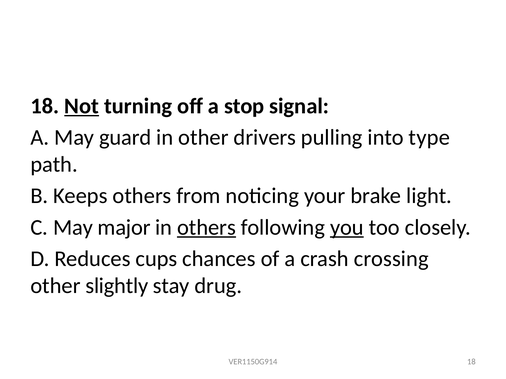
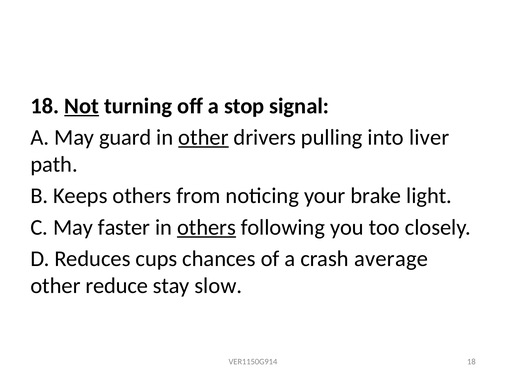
other at (203, 138) underline: none -> present
type: type -> liver
major: major -> faster
you underline: present -> none
crossing: crossing -> average
slightly: slightly -> reduce
drug: drug -> slow
